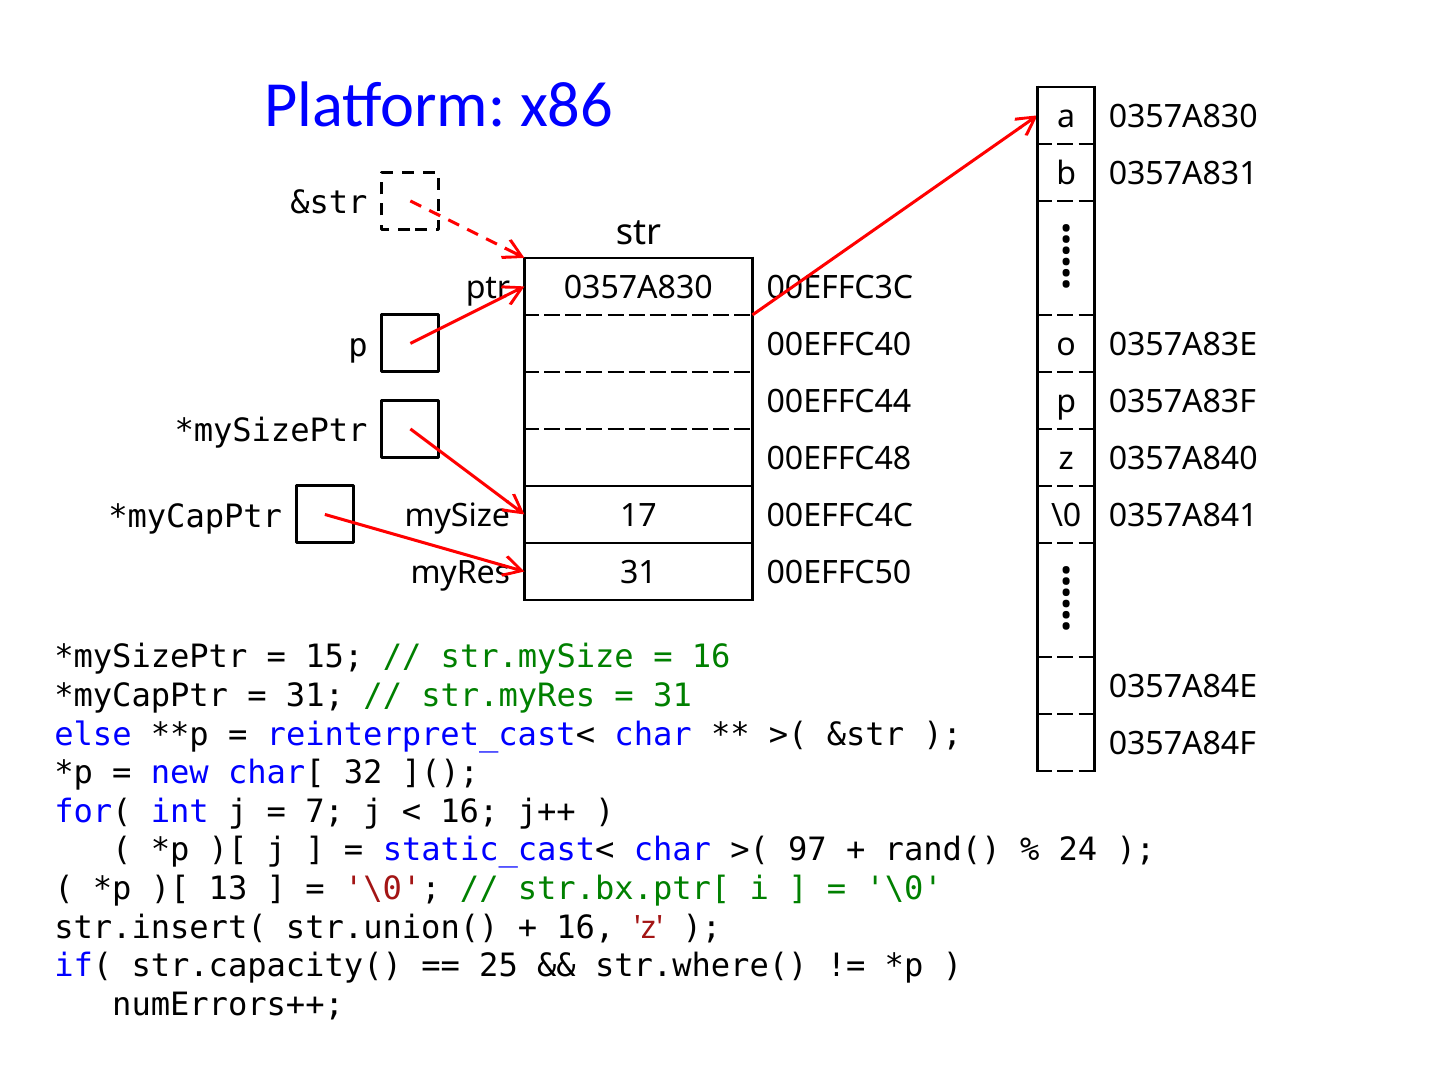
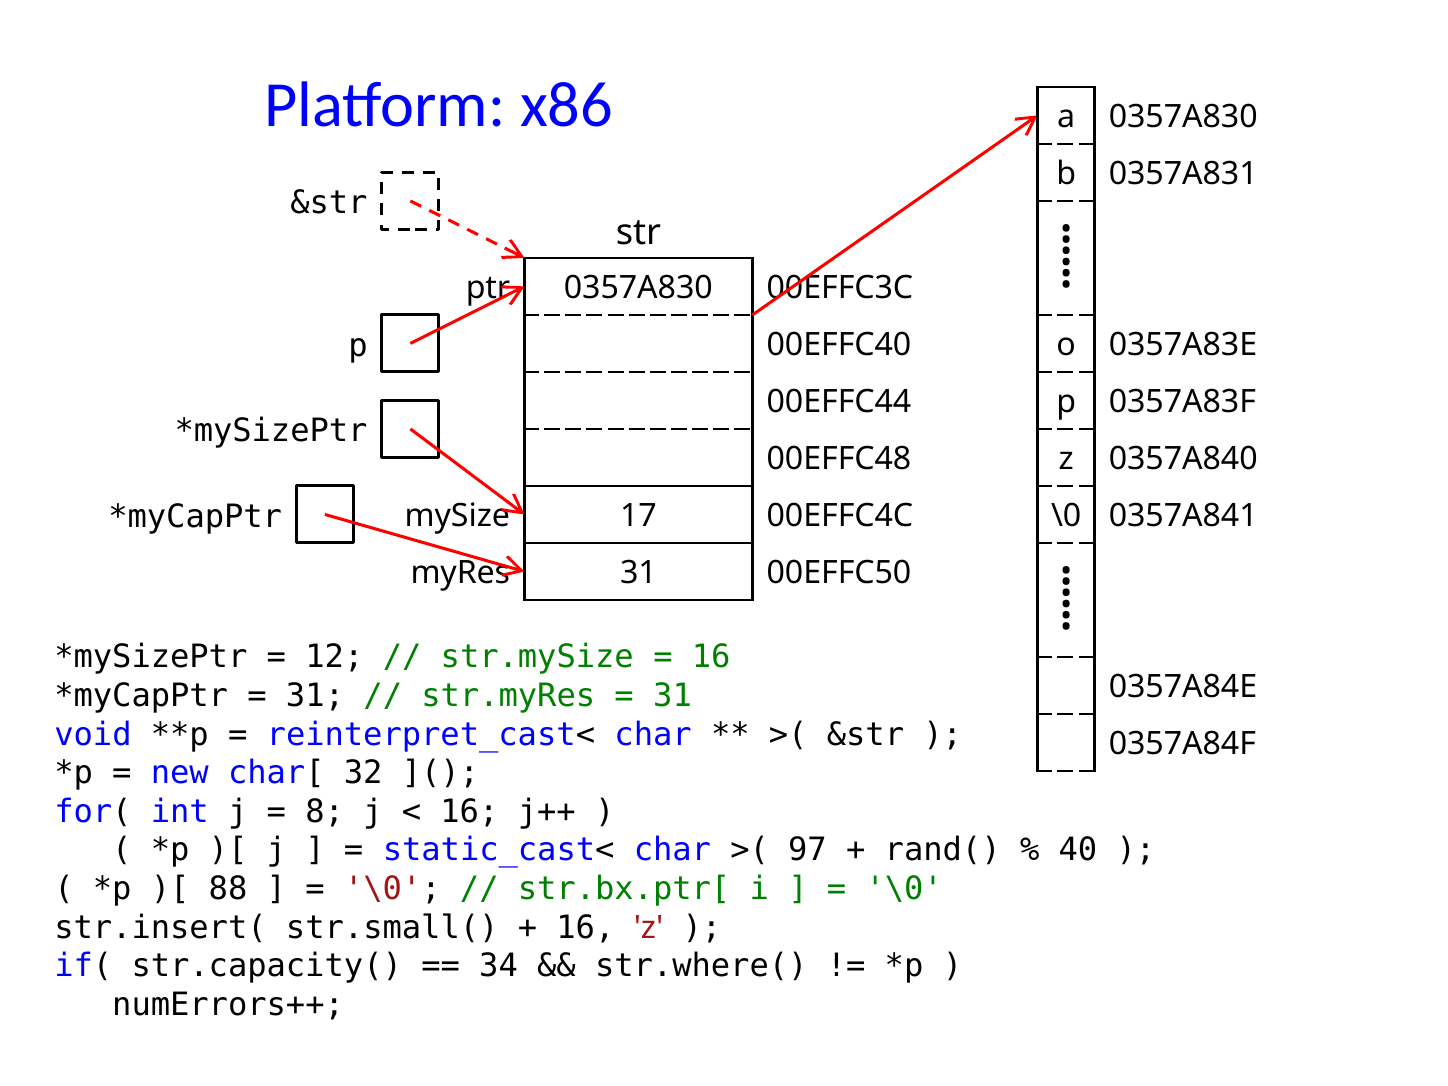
15: 15 -> 12
else: else -> void
7: 7 -> 8
24: 24 -> 40
13: 13 -> 88
str.union(: str.union( -> str.small(
25: 25 -> 34
